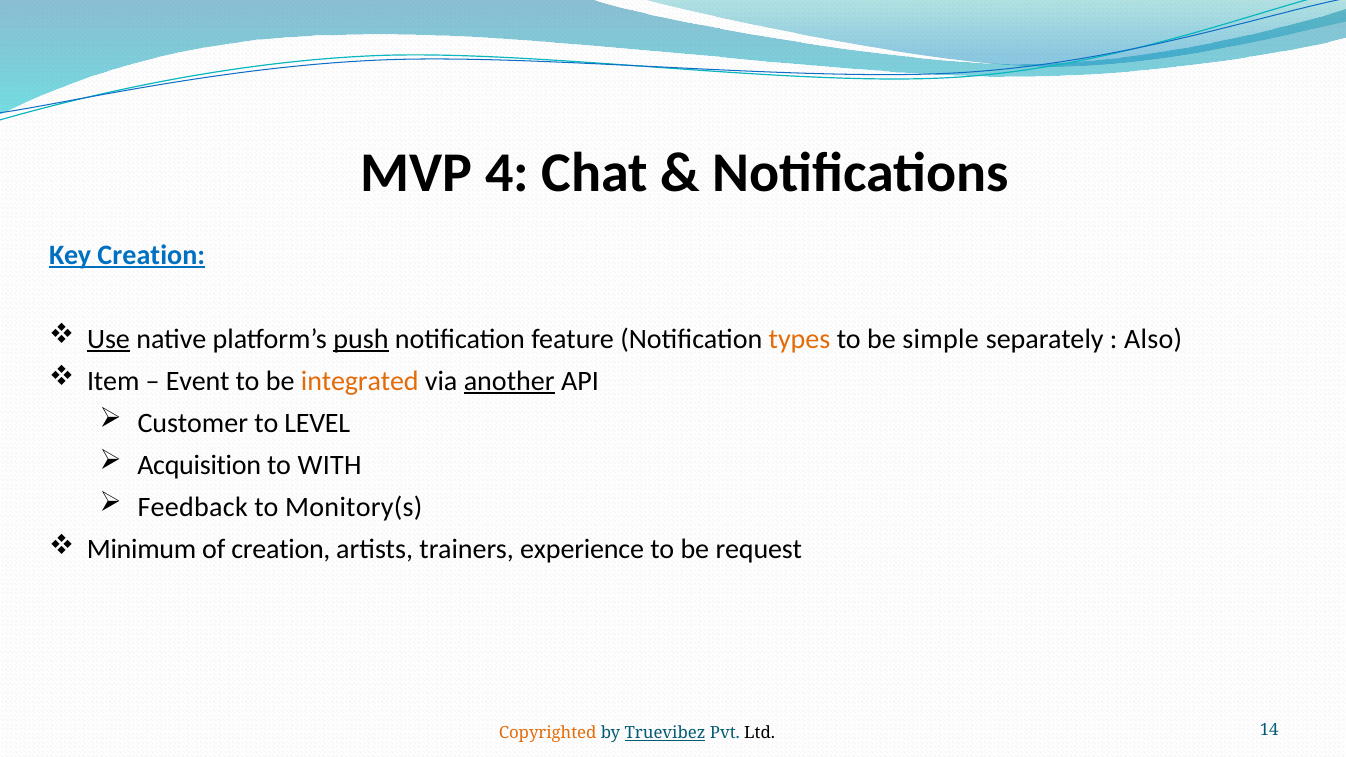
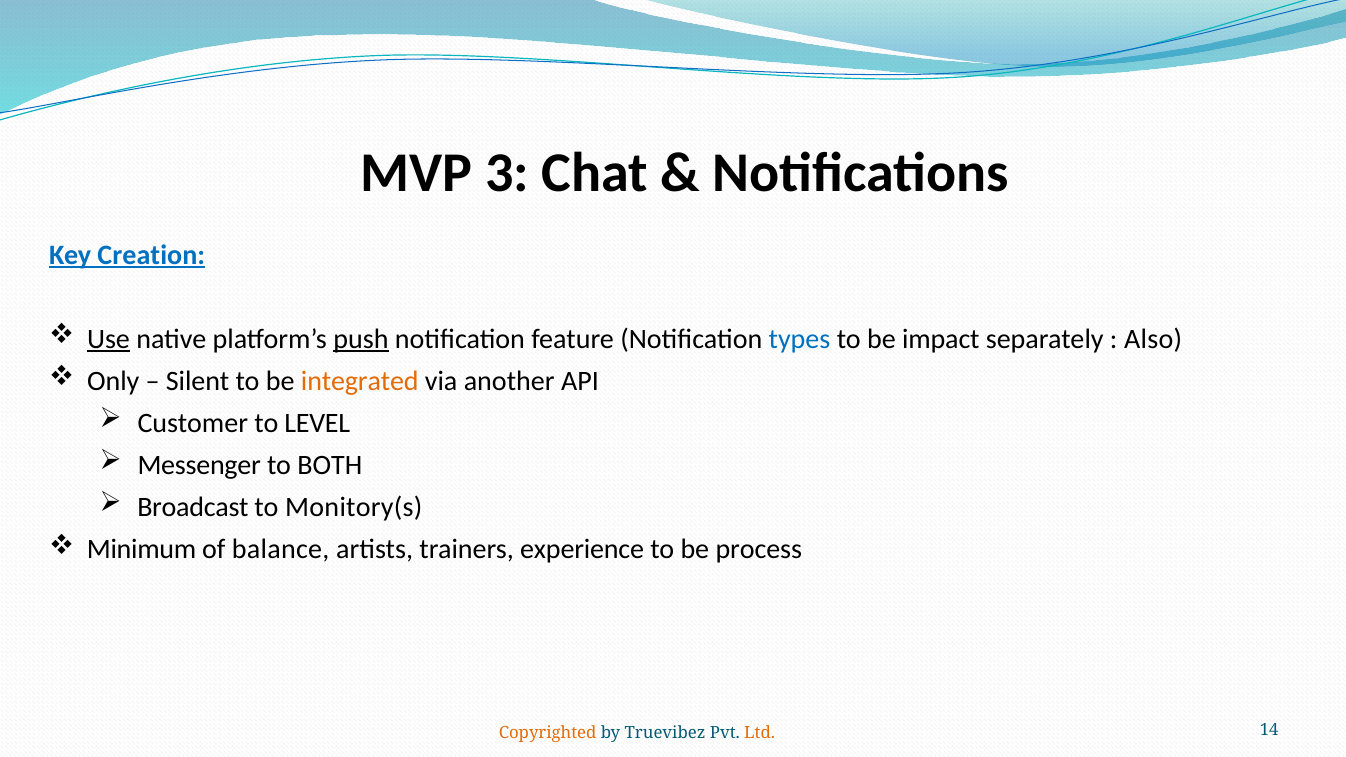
4: 4 -> 3
types colour: orange -> blue
simple: simple -> impact
Item: Item -> Only
Event: Event -> Silent
another underline: present -> none
Acquisition: Acquisition -> Messenger
WITH: WITH -> BOTH
Feedback: Feedback -> Broadcast
of creation: creation -> balance
request: request -> process
Truevibez underline: present -> none
Ltd colour: black -> orange
